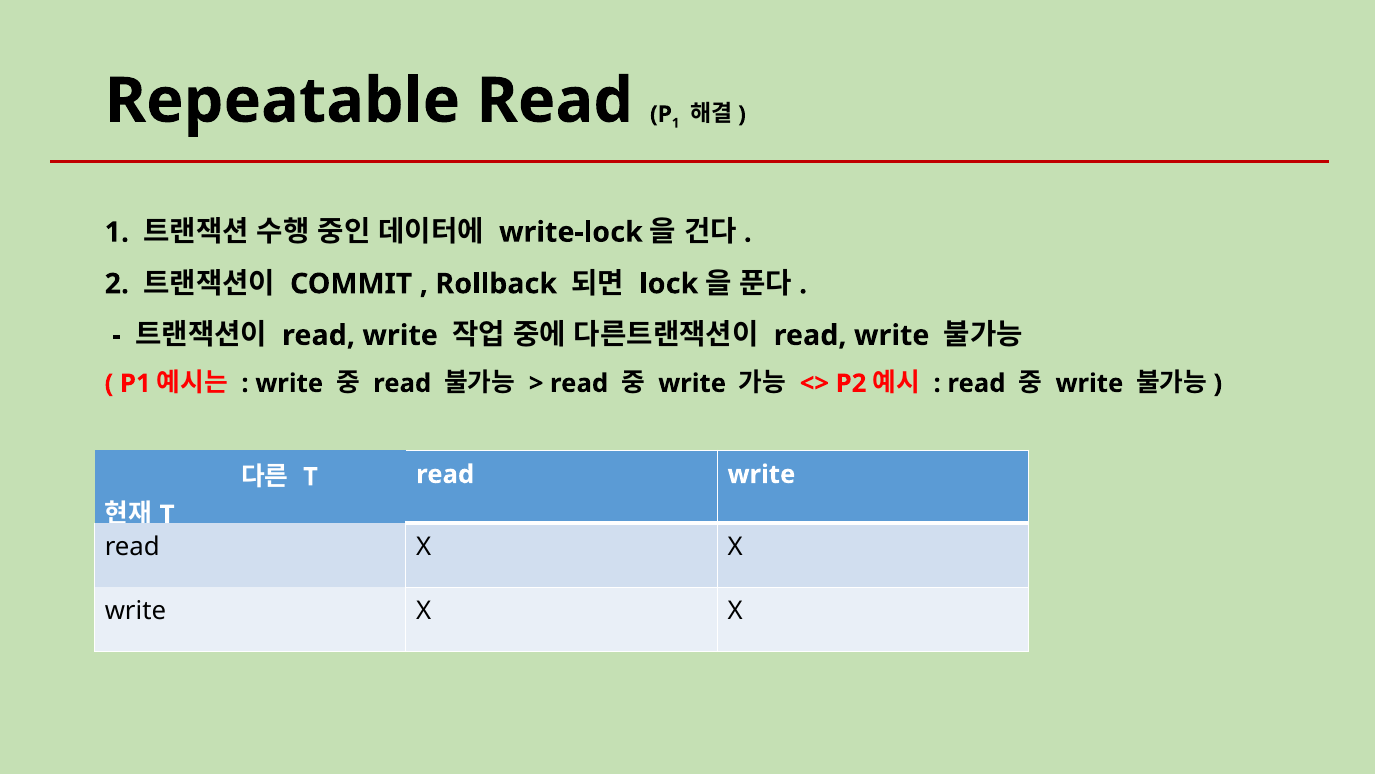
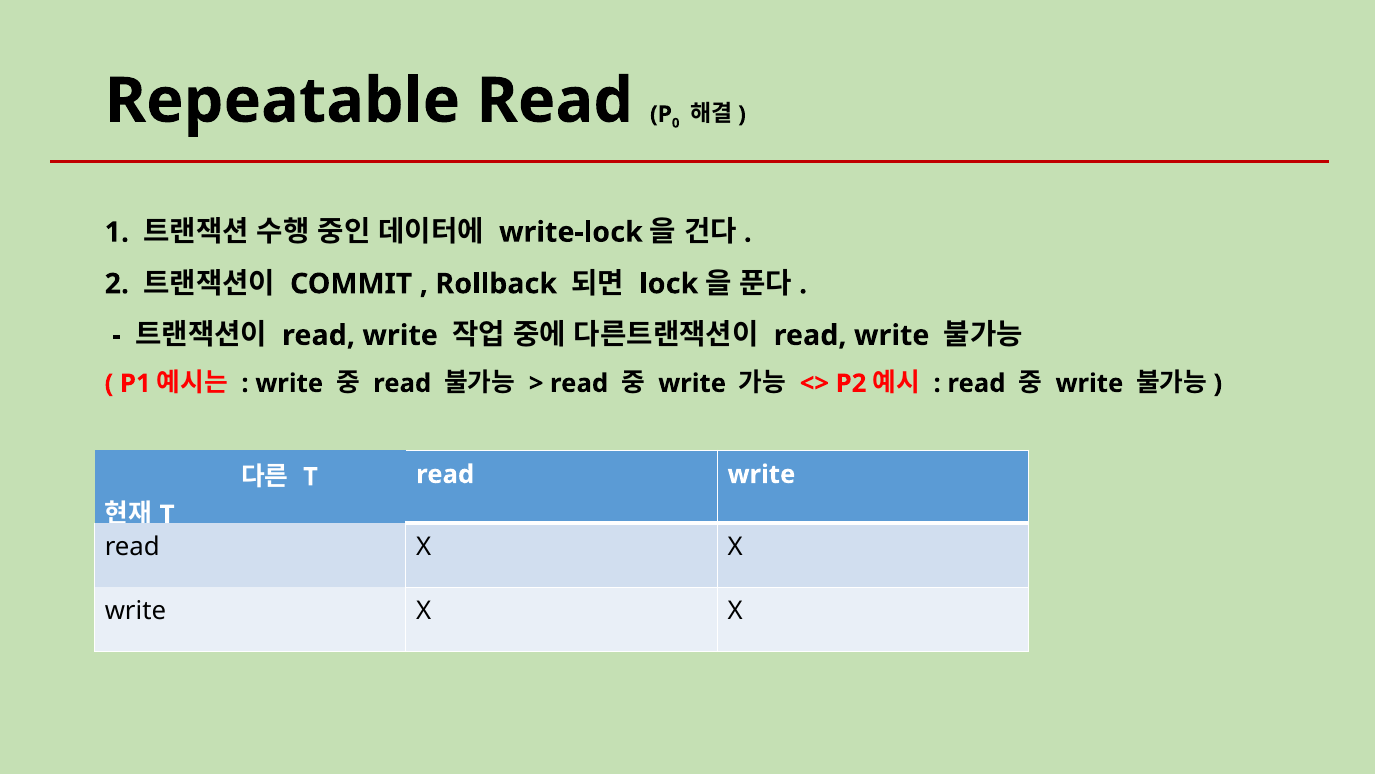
1 at (676, 123): 1 -> 0
